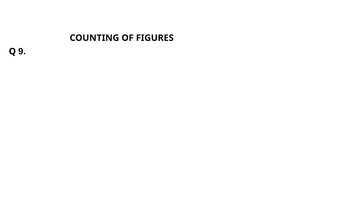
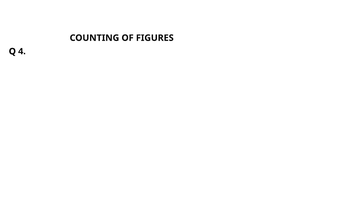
9: 9 -> 4
